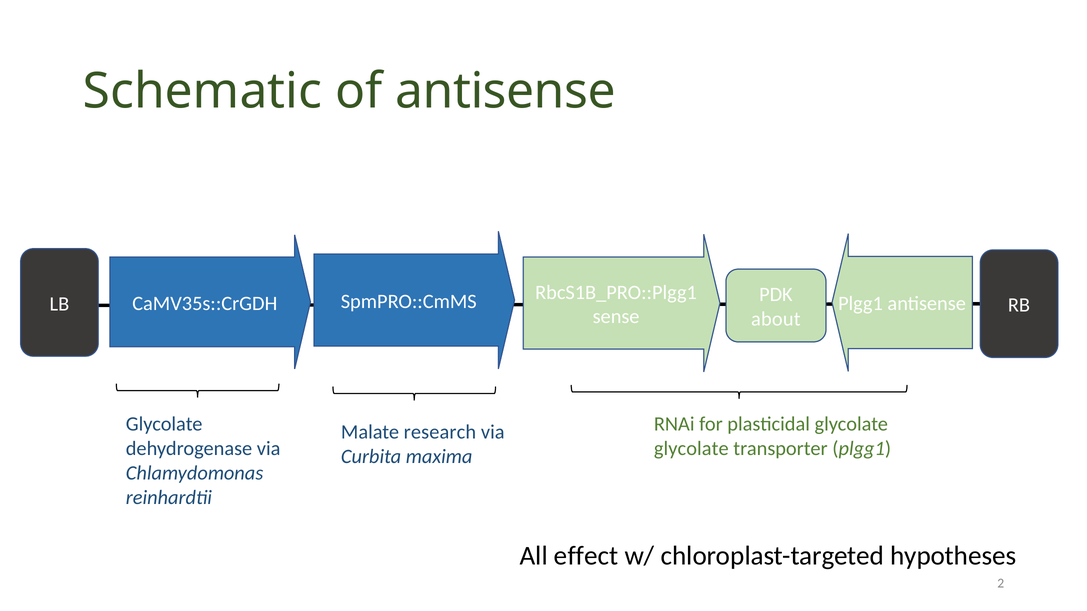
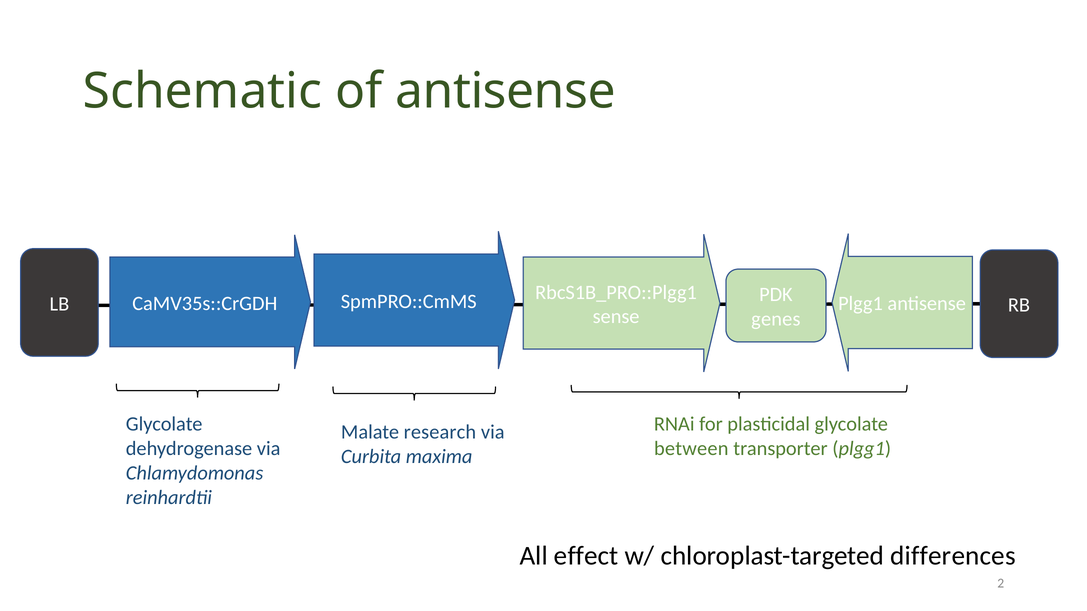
about: about -> genes
glycolate at (691, 449): glycolate -> between
hypotheses: hypotheses -> differences
